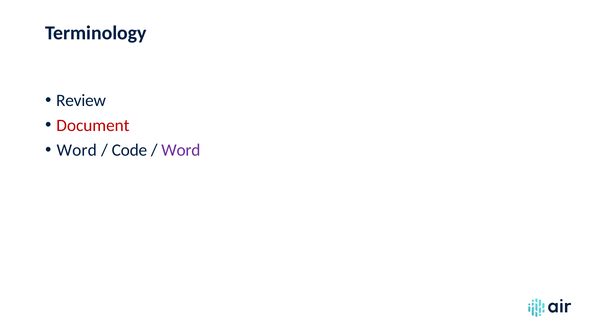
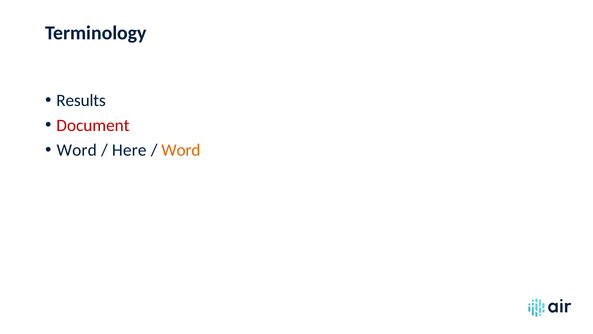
Review: Review -> Results
Code: Code -> Here
Word at (181, 150) colour: purple -> orange
